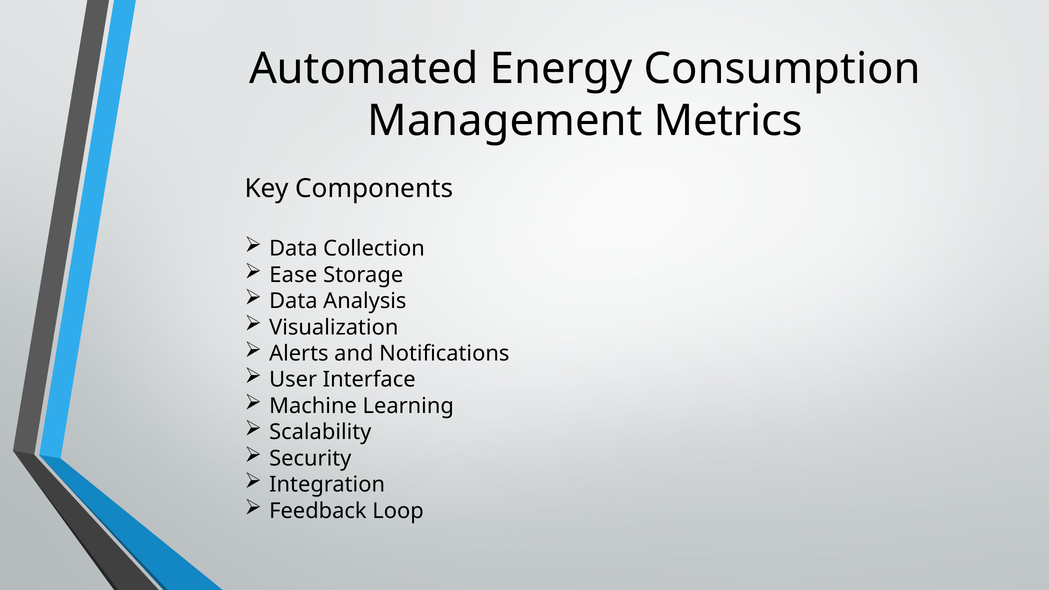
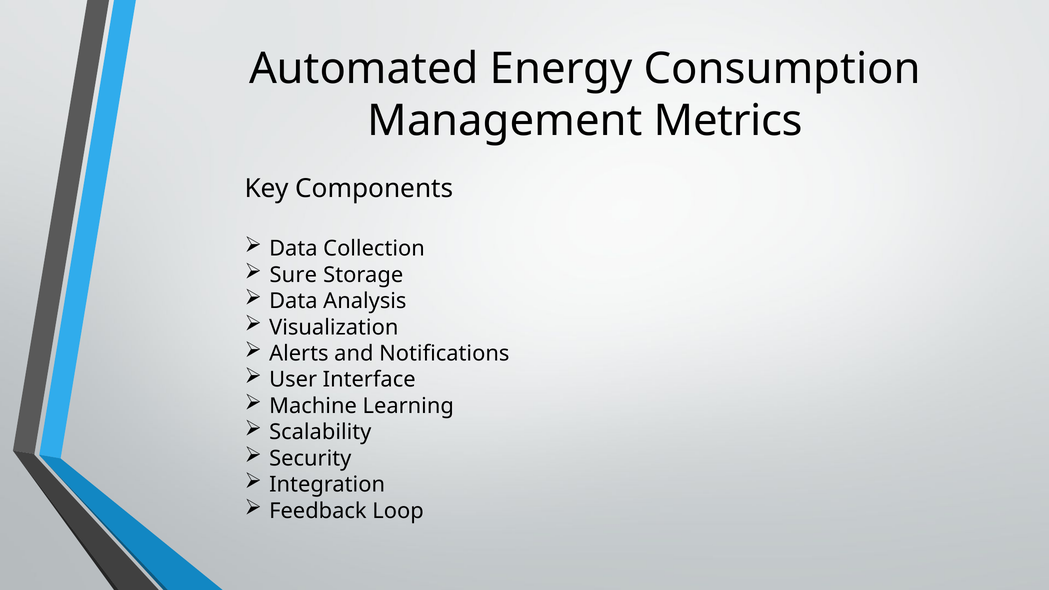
Ease: Ease -> Sure
